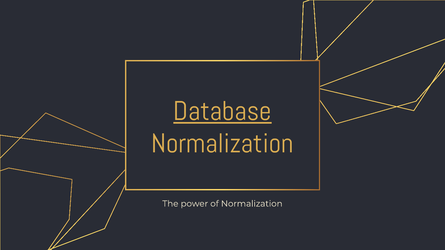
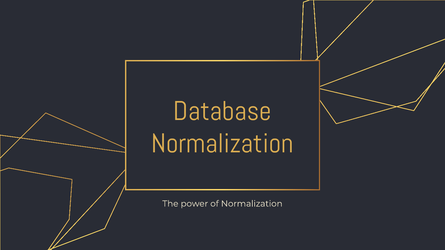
Database underline: present -> none
